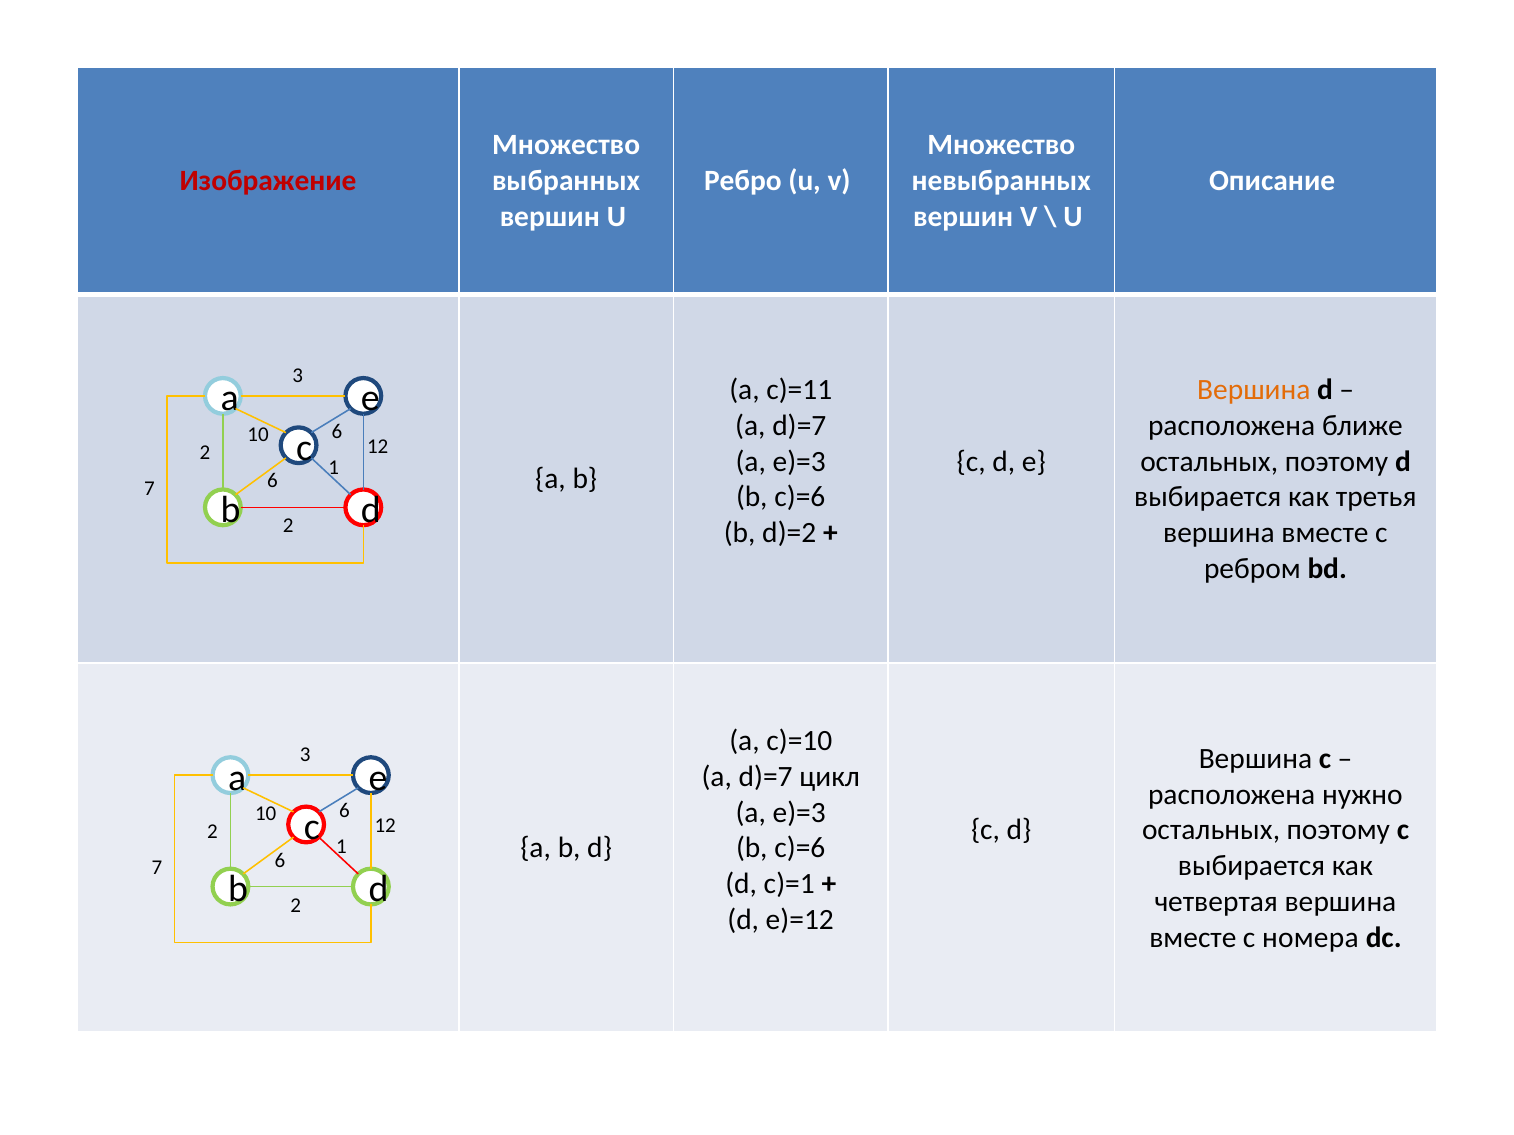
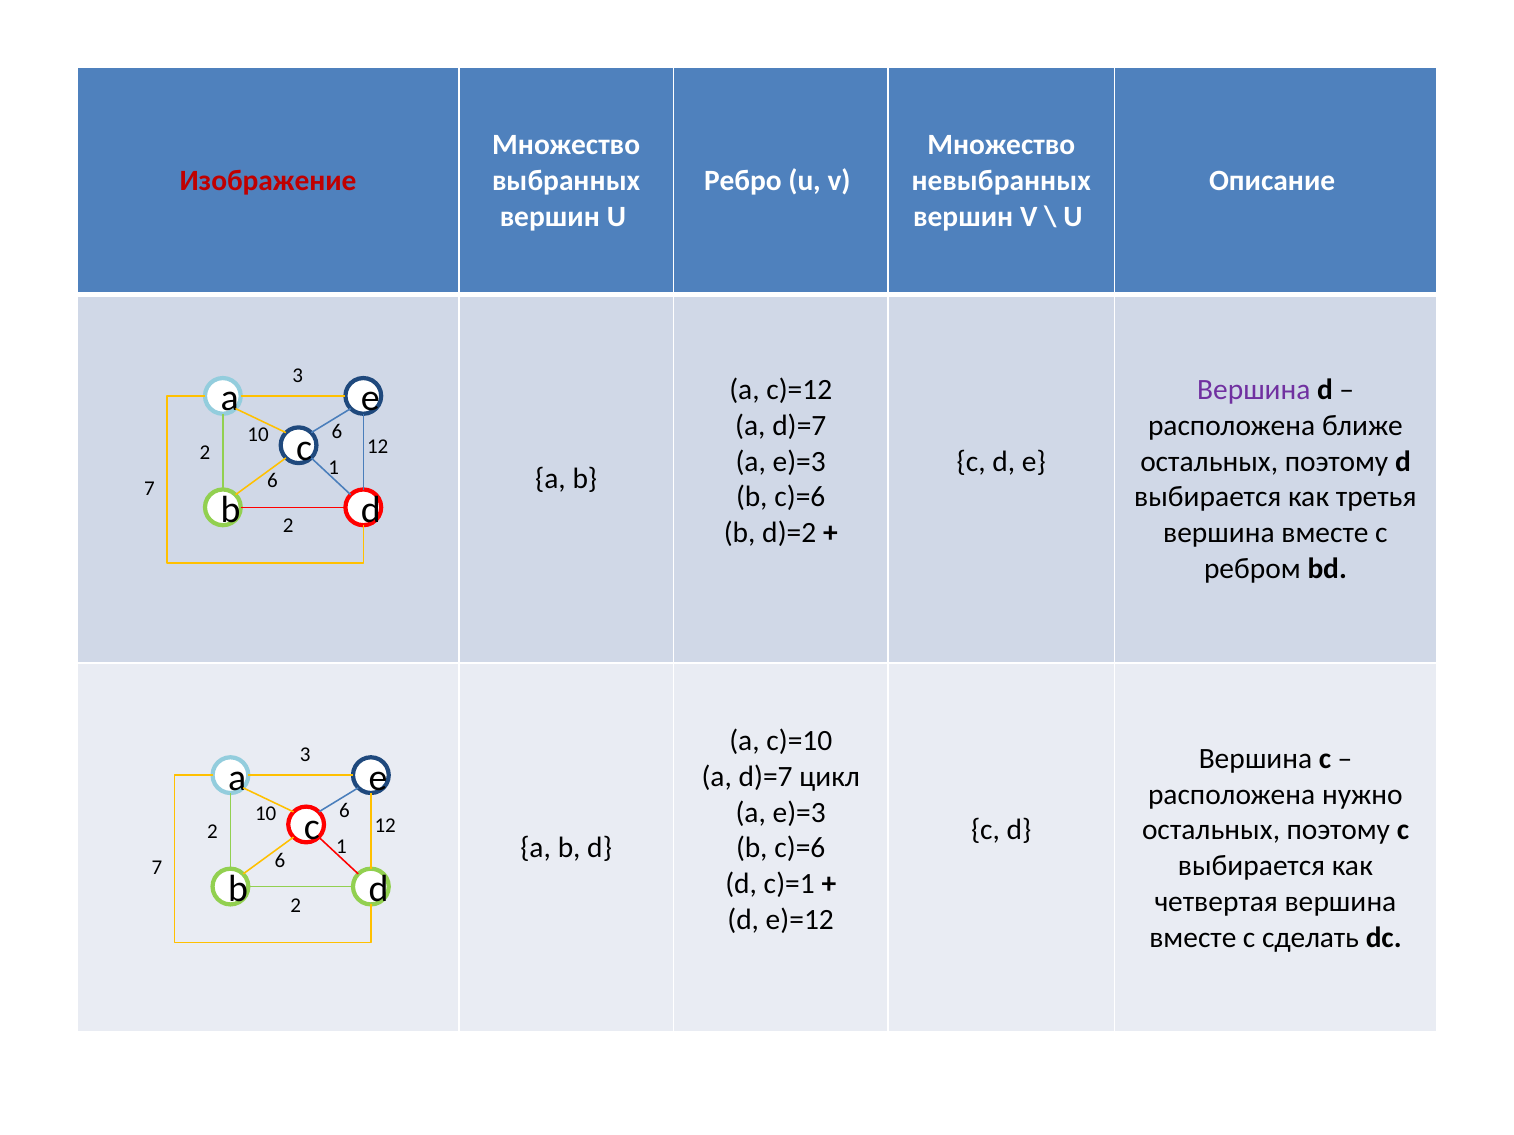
c)=11: c)=11 -> c)=12
Вершина at (1254, 390) colour: orange -> purple
номера: номера -> сделать
